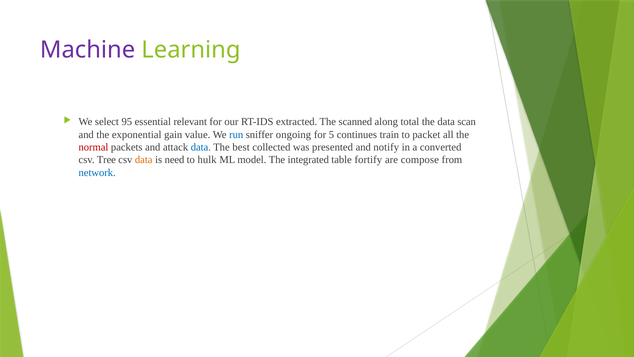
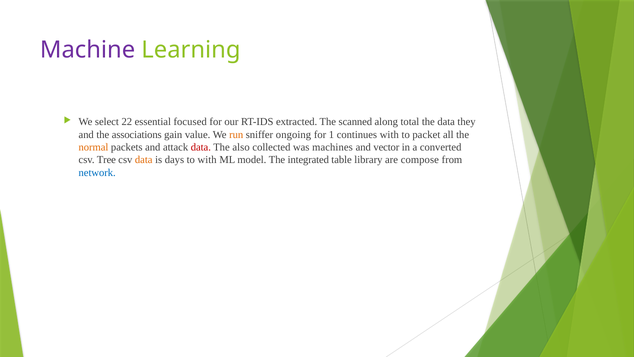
95: 95 -> 22
relevant: relevant -> focused
scan: scan -> they
exponential: exponential -> associations
run colour: blue -> orange
5: 5 -> 1
continues train: train -> with
normal colour: red -> orange
data at (201, 147) colour: blue -> red
best: best -> also
presented: presented -> machines
notify: notify -> vector
need: need -> days
to hulk: hulk -> with
fortify: fortify -> library
